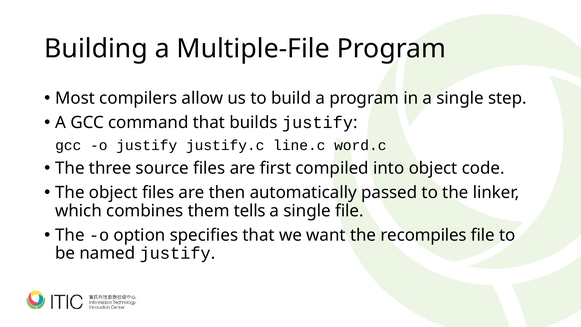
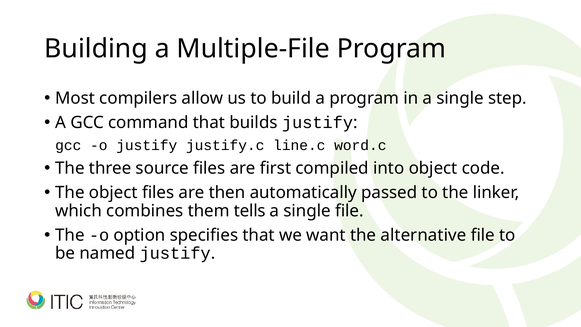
recompiles: recompiles -> alternative
